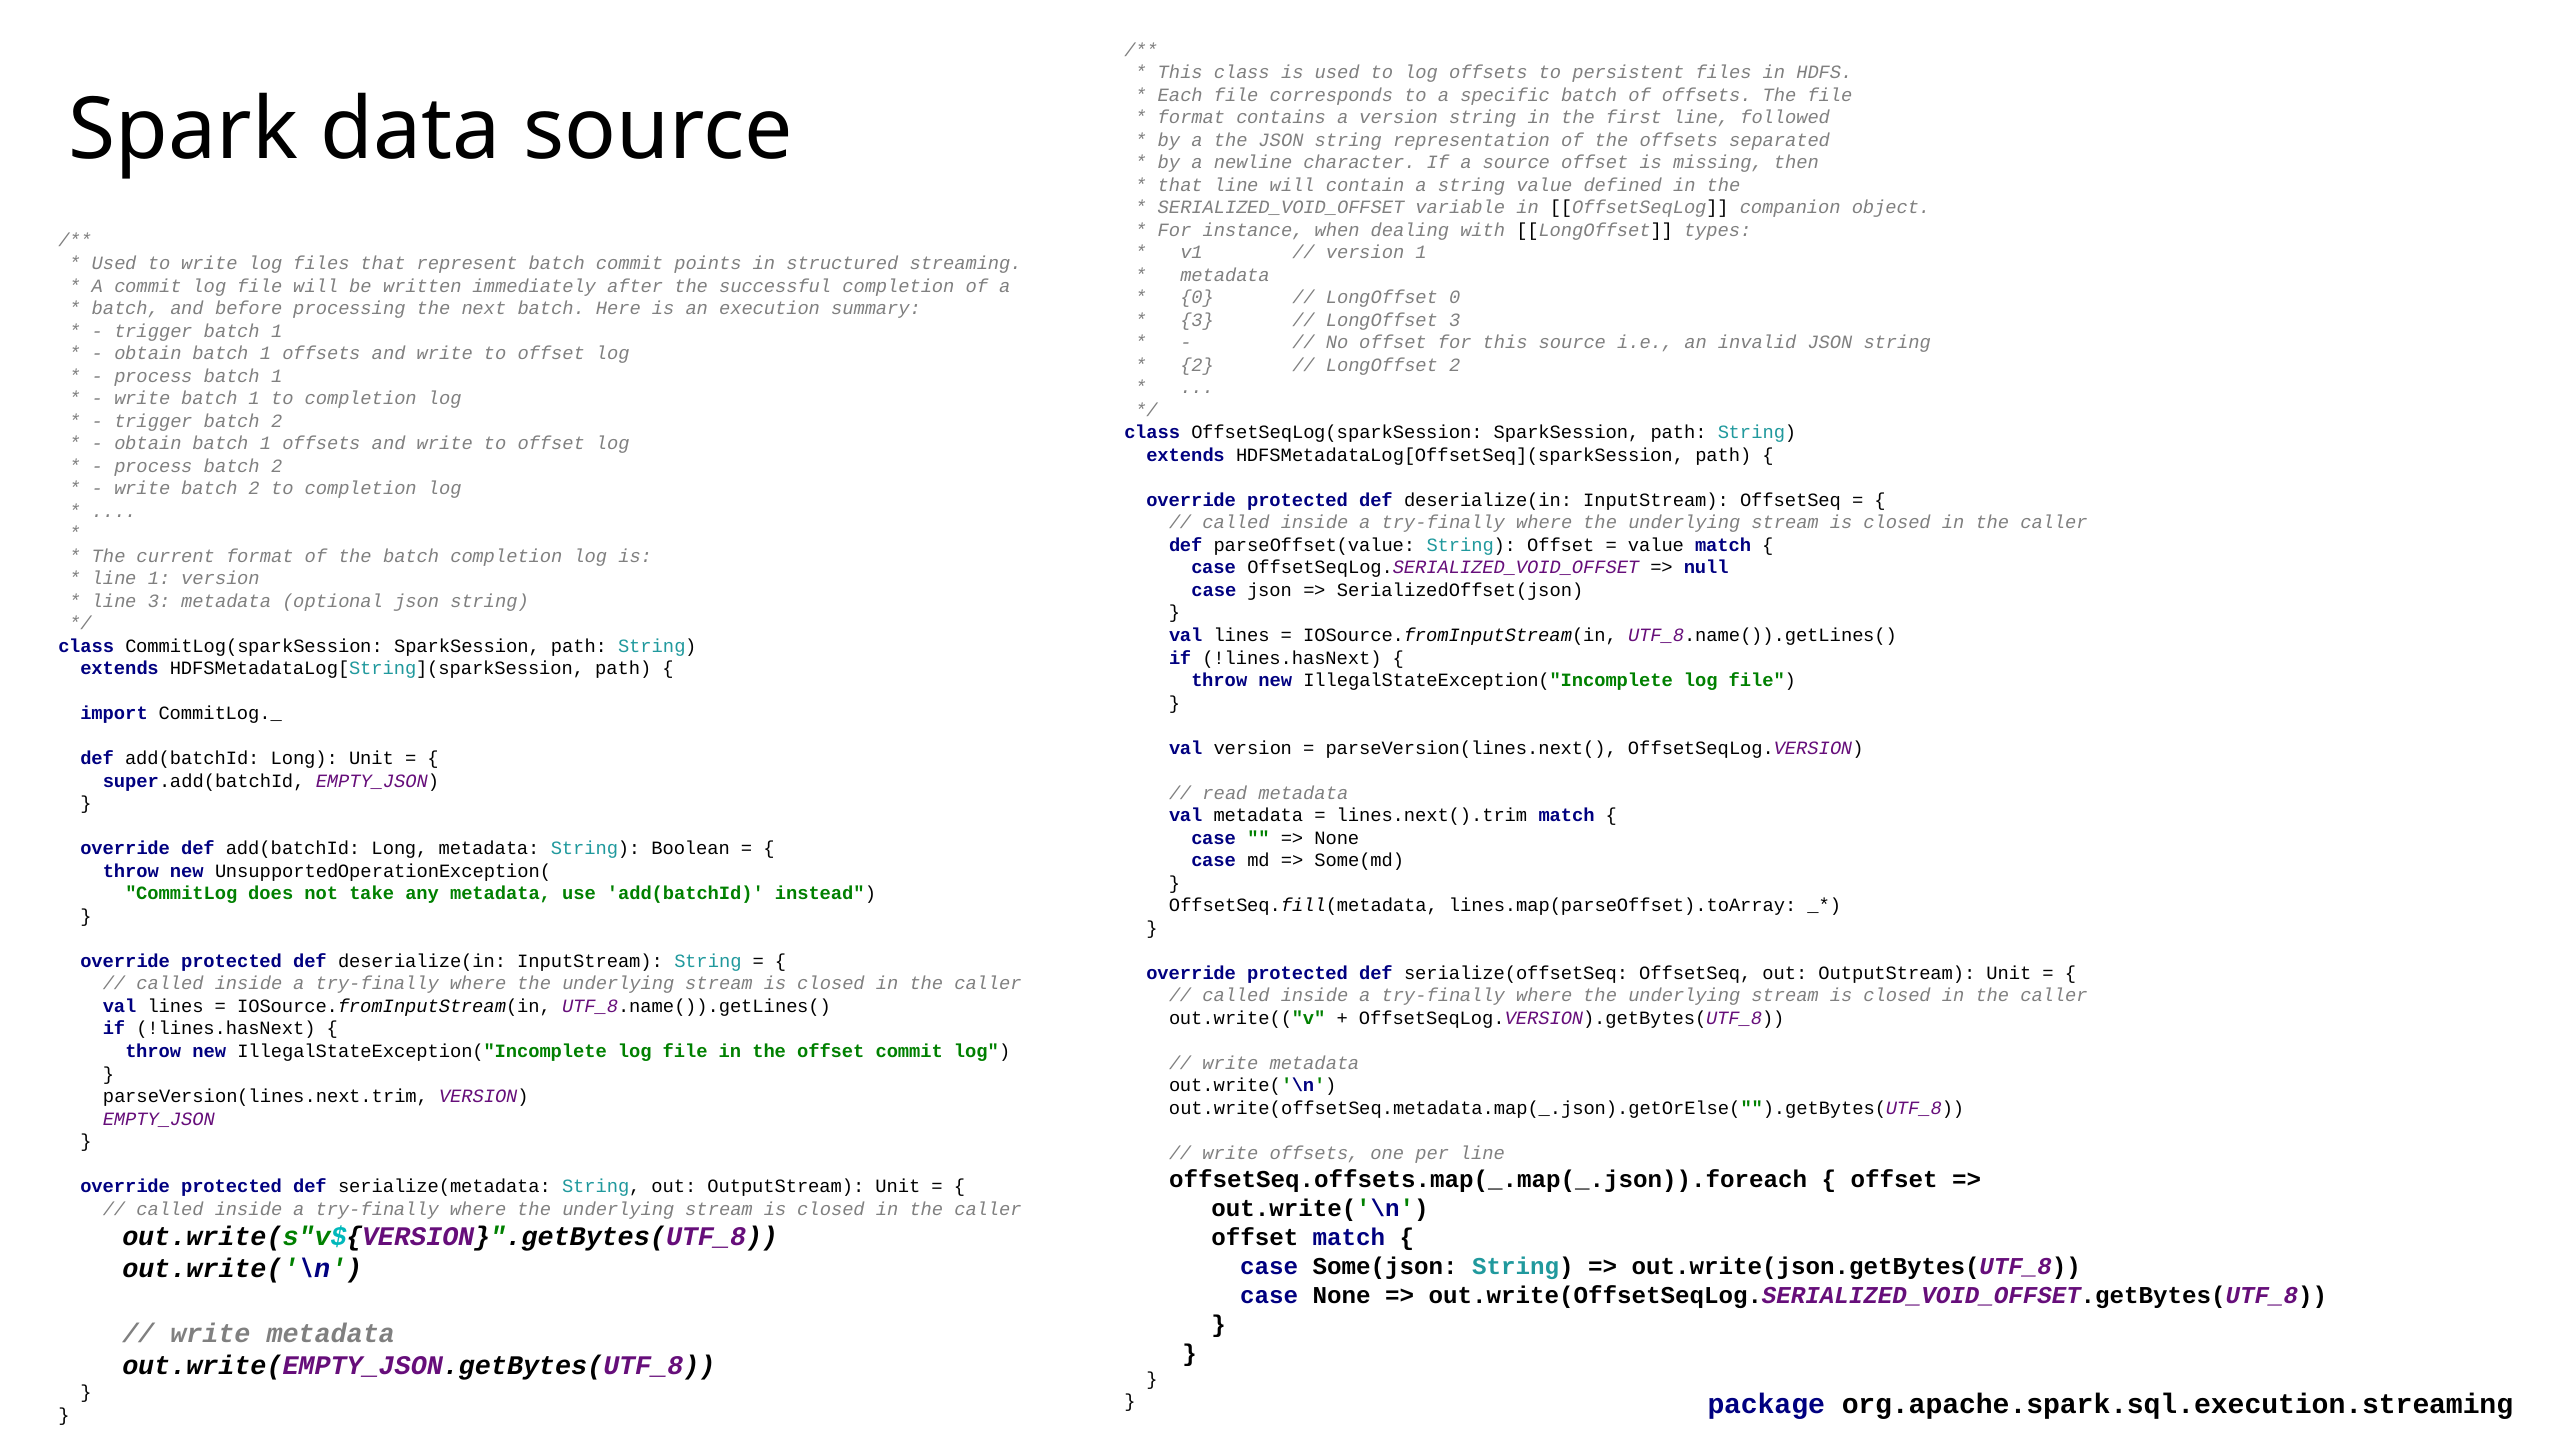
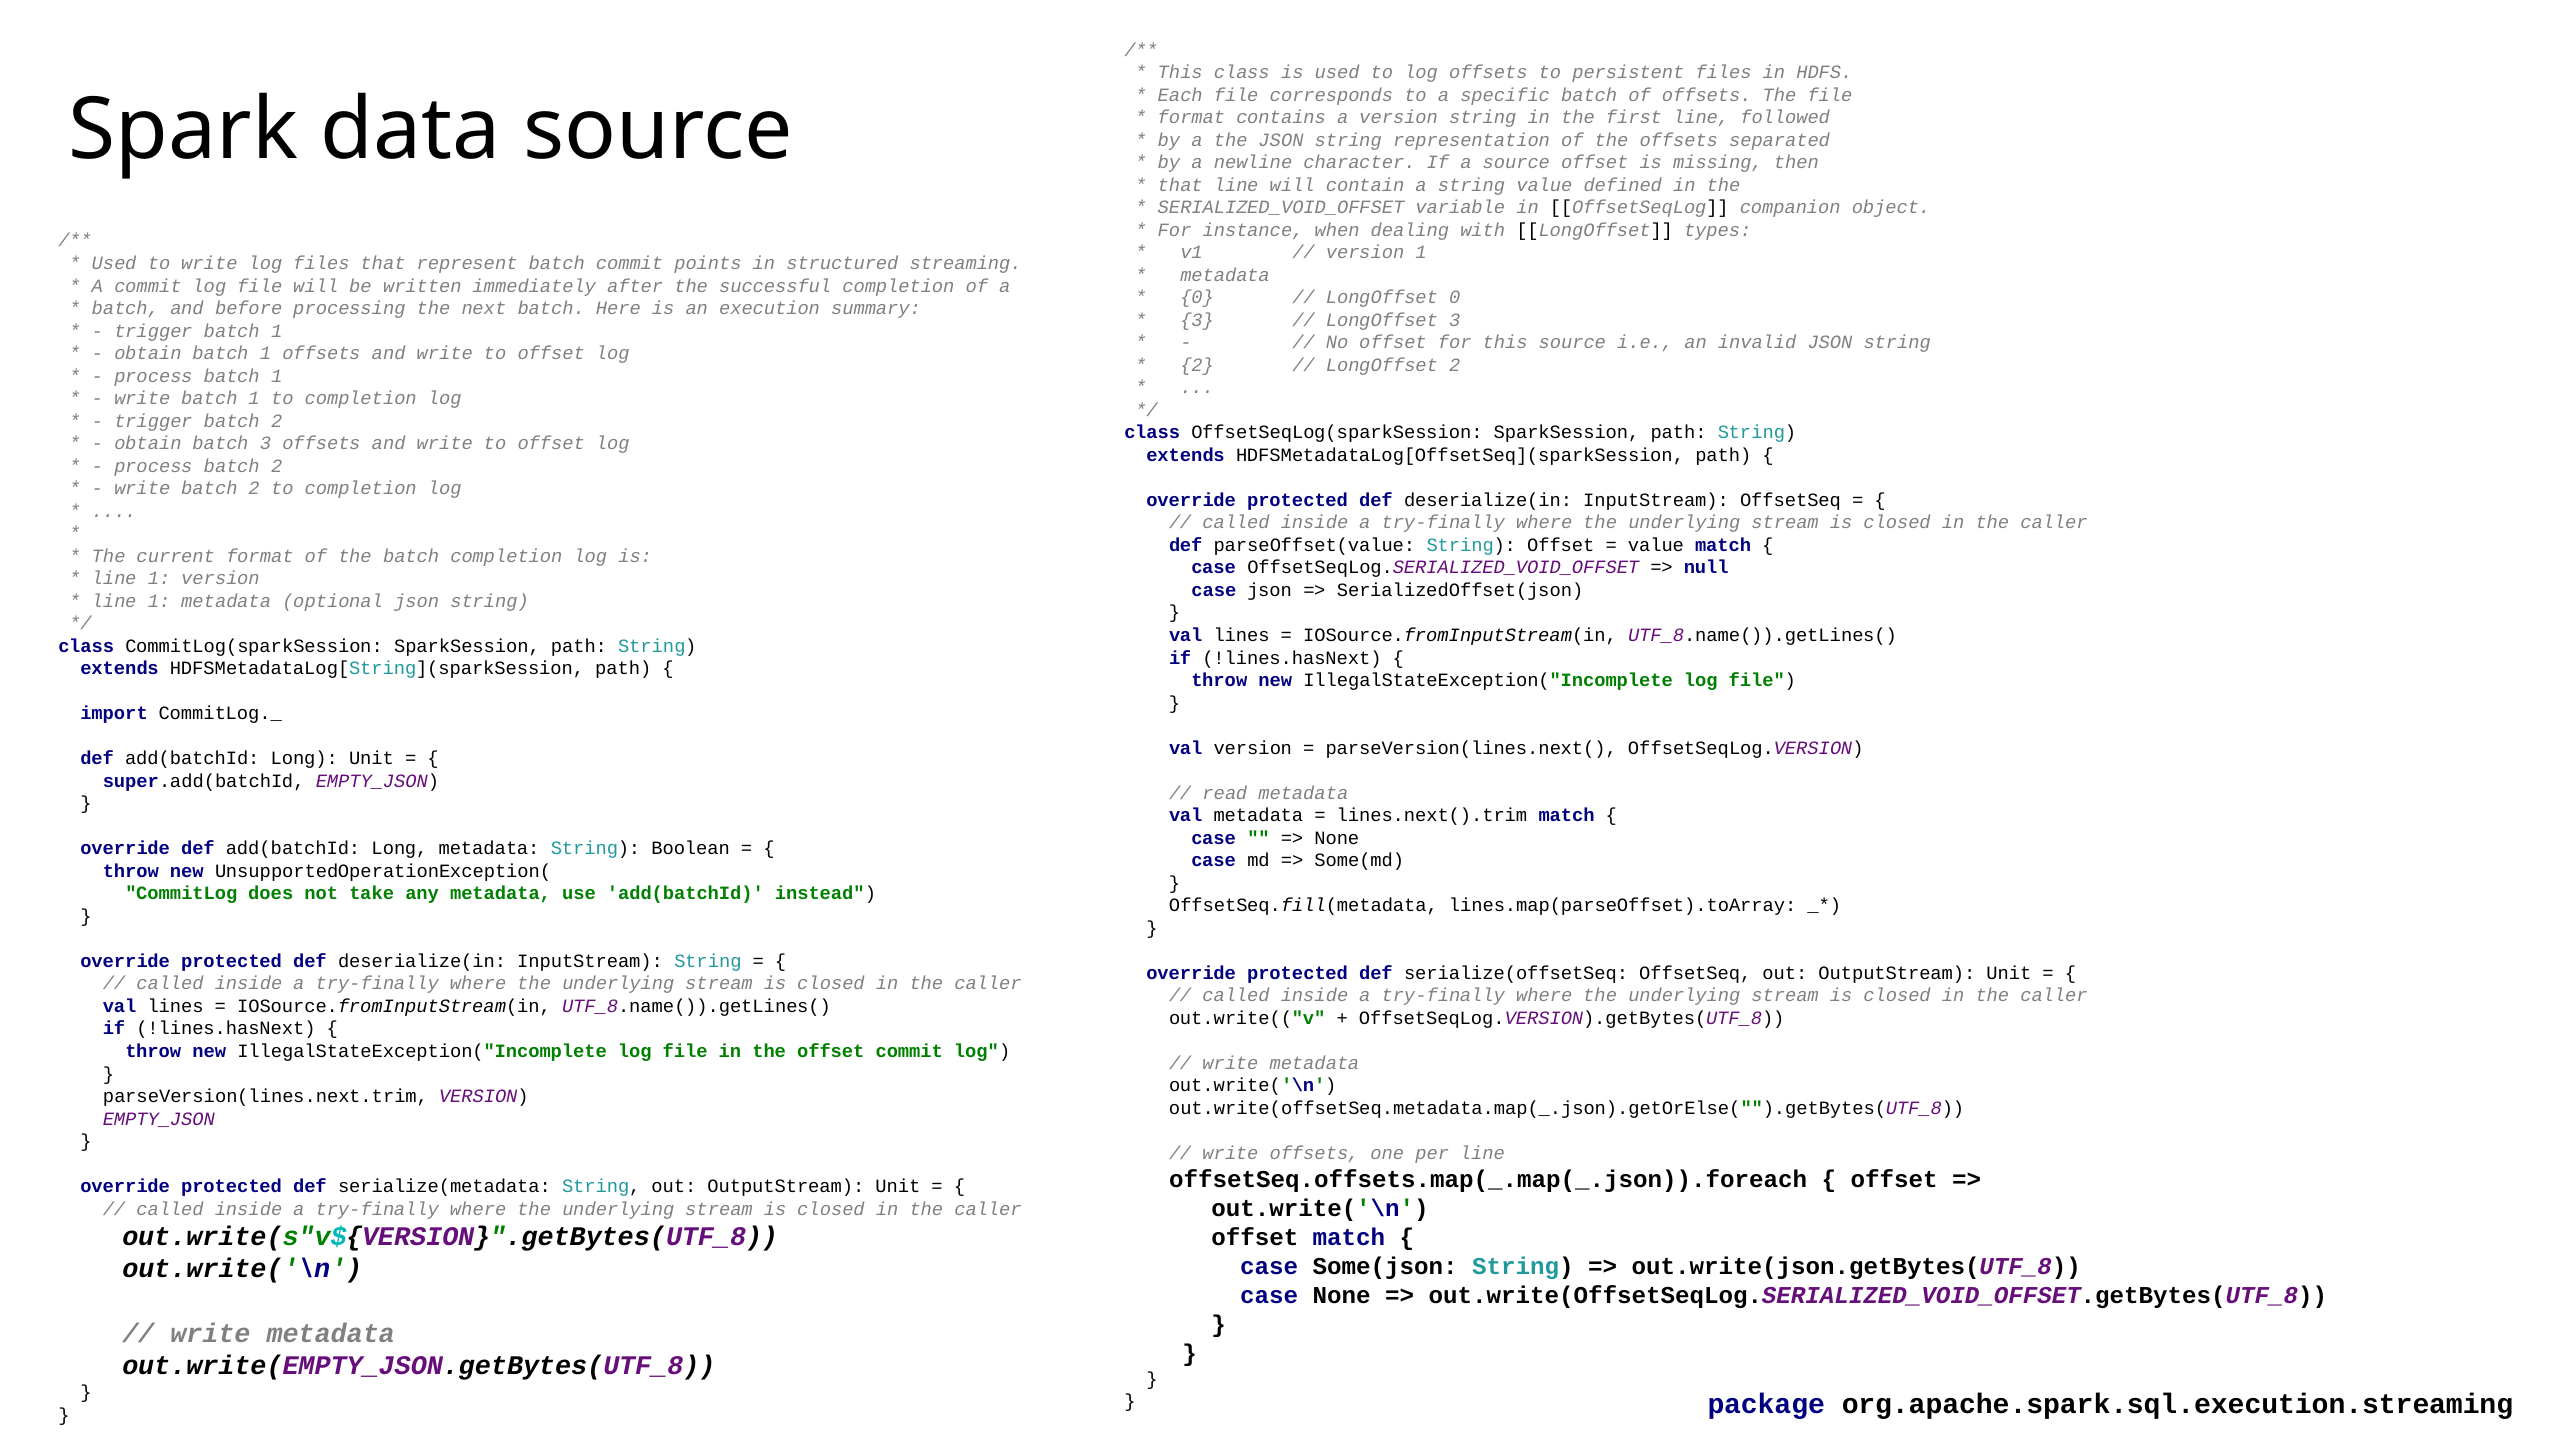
1 at (265, 443): 1 -> 3
3 at (159, 601): 3 -> 1
